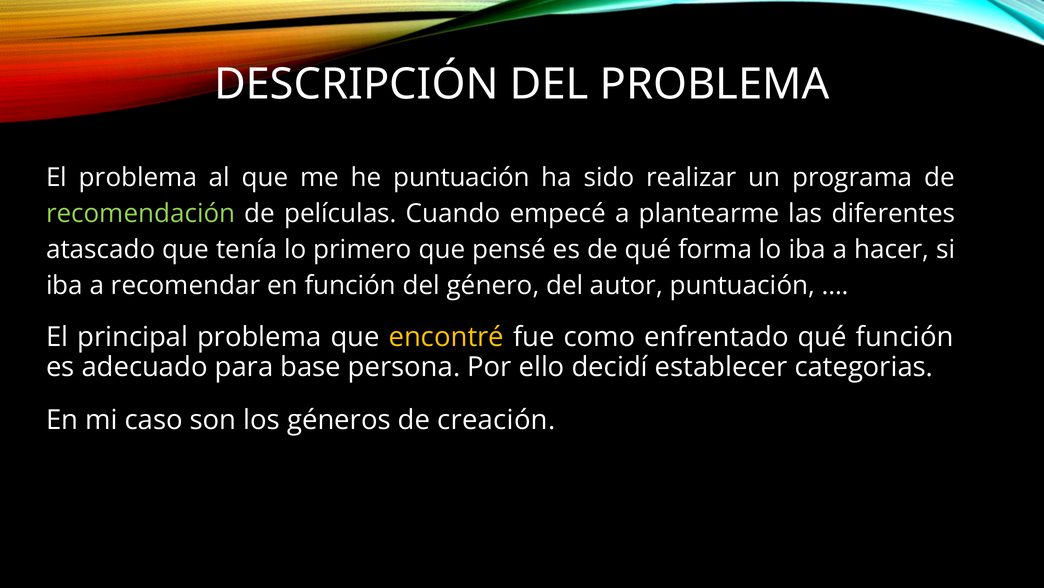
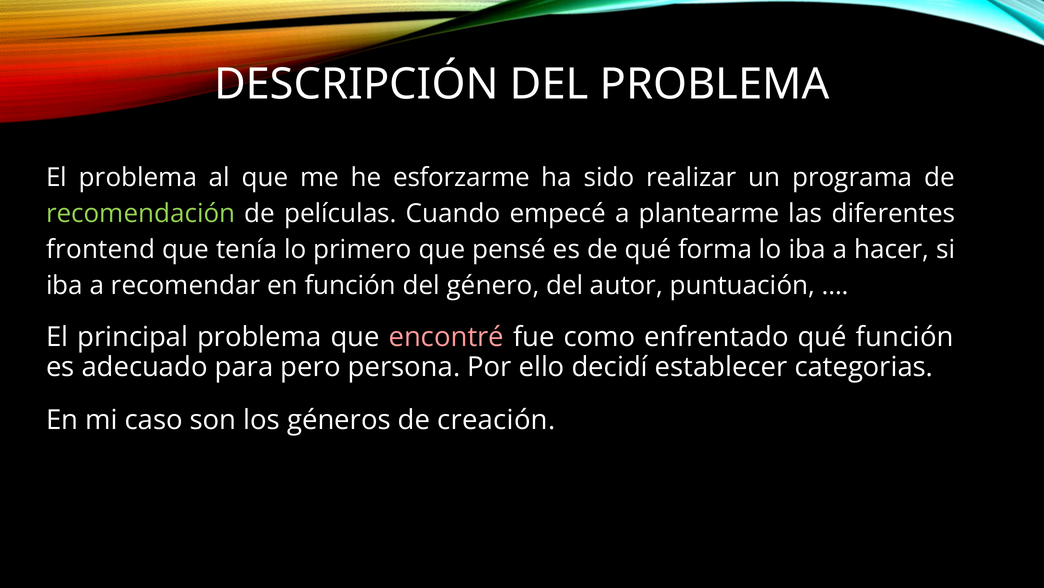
he puntuación: puntuación -> esforzarme
atascado: atascado -> frontend
encontré colour: yellow -> pink
base: base -> pero
